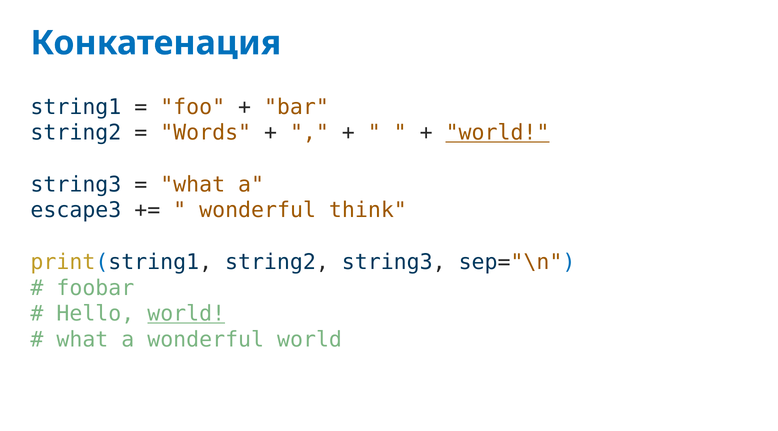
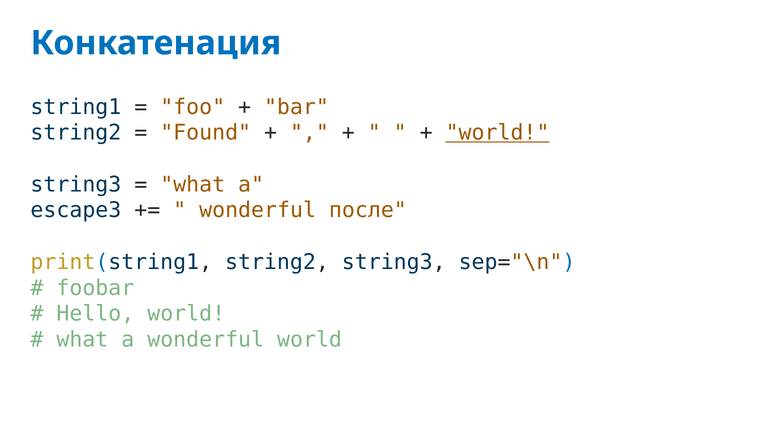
Words: Words -> Found
think: think -> после
world at (186, 314) underline: present -> none
